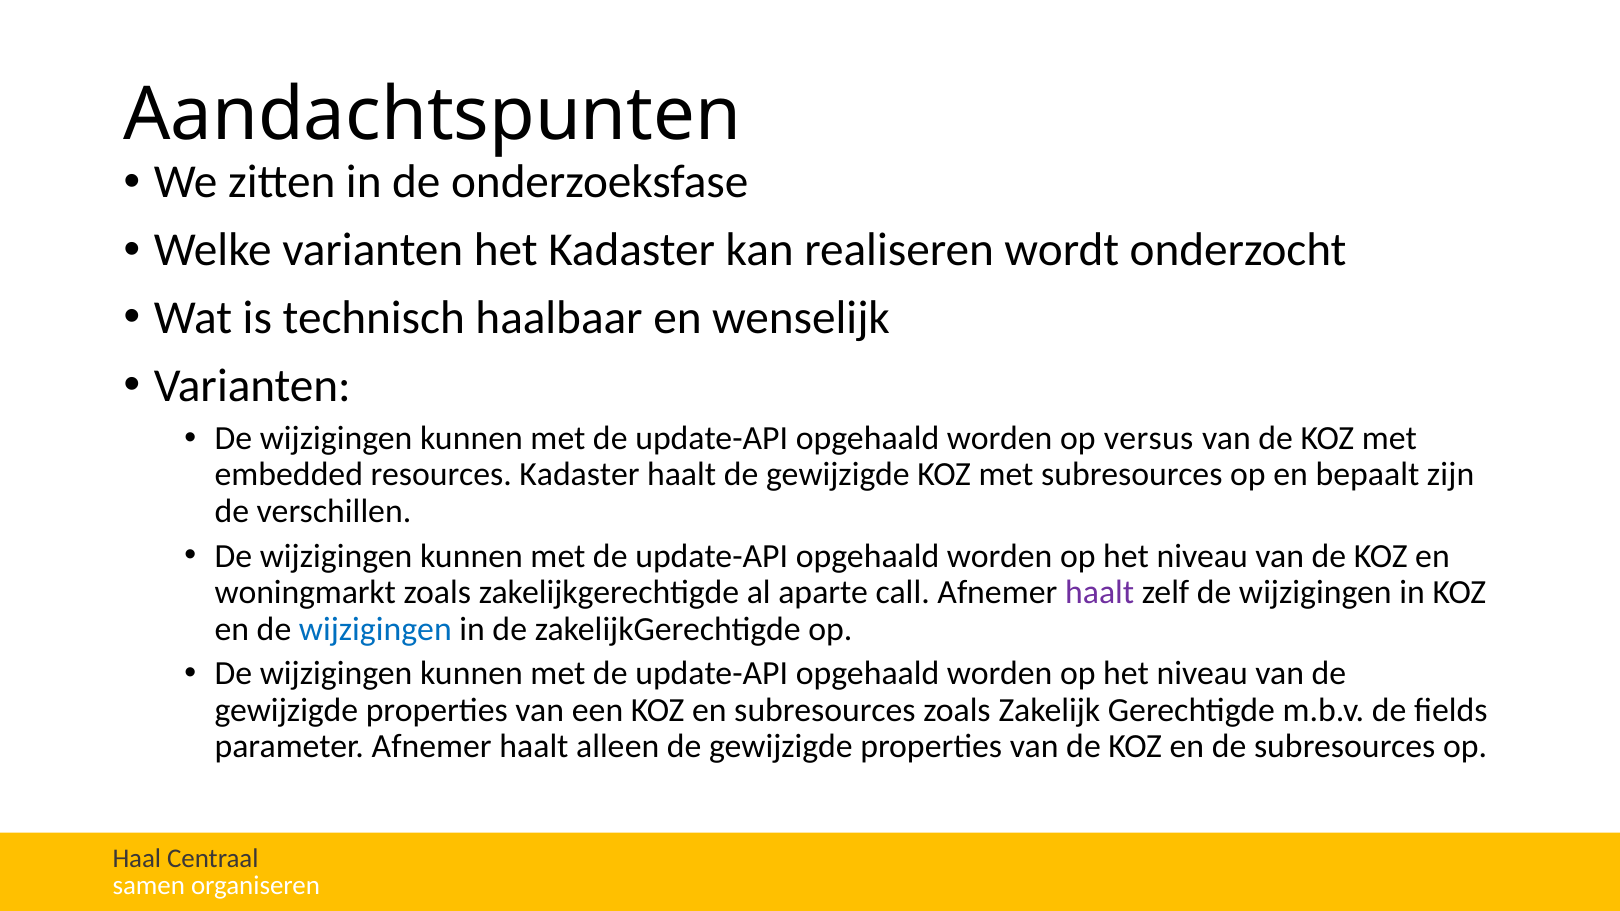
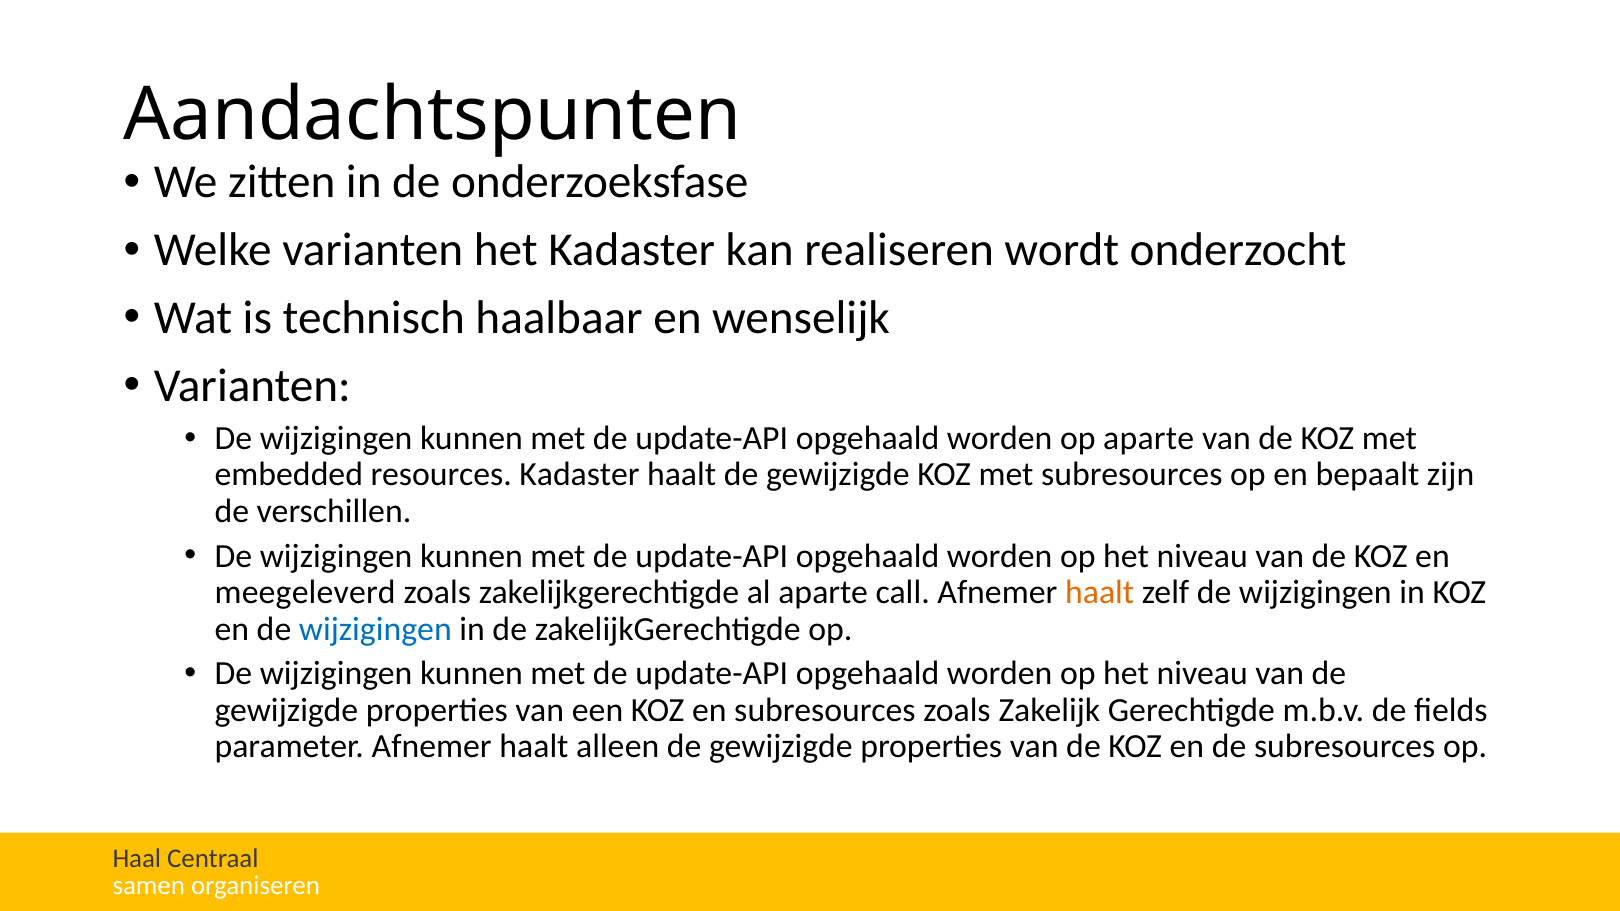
op versus: versus -> aparte
woningmarkt: woningmarkt -> meegeleverd
haalt at (1100, 593) colour: purple -> orange
